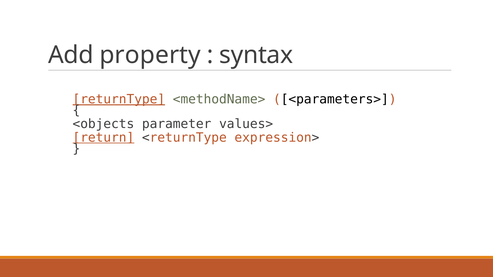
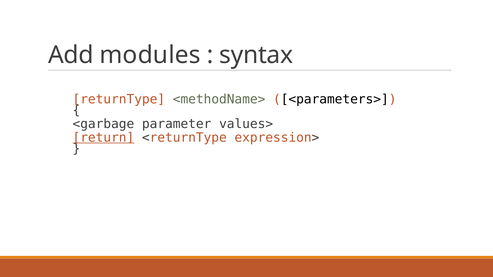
property: property -> modules
returnType underline: present -> none
<objects: <objects -> <garbage
